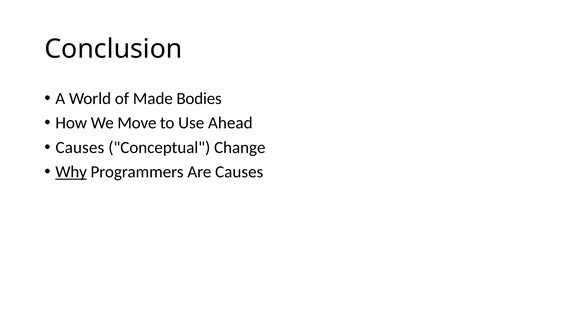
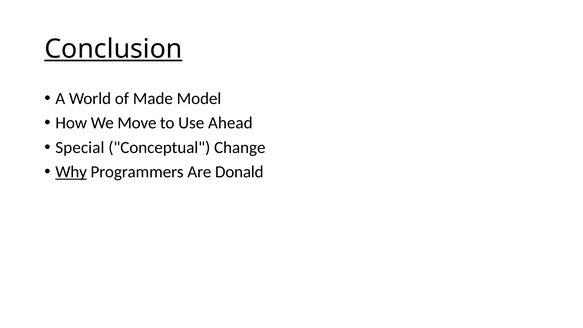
Conclusion underline: none -> present
Bodies: Bodies -> Model
Causes at (80, 147): Causes -> Special
Are Causes: Causes -> Donald
